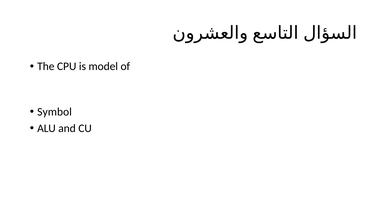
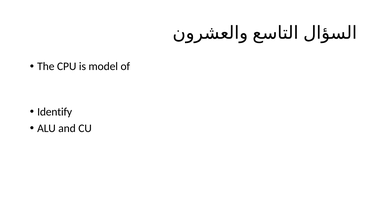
Symbol: Symbol -> Identify
